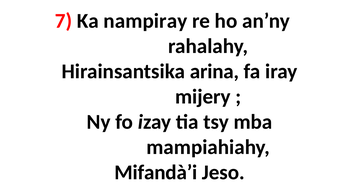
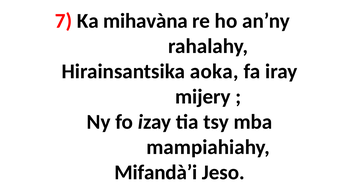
nampiray: nampiray -> mihavàna
arina: arina -> aoka
